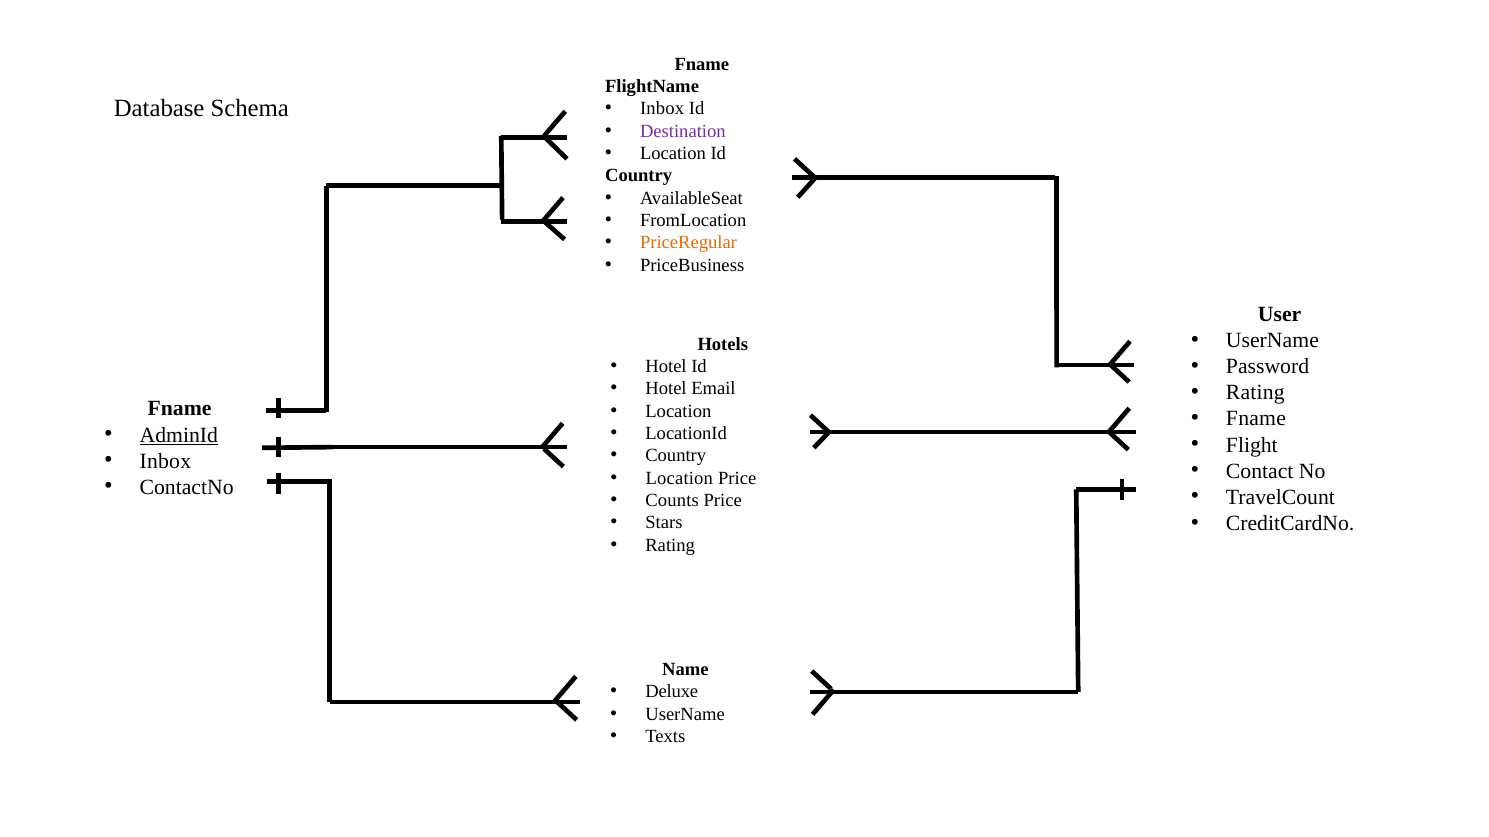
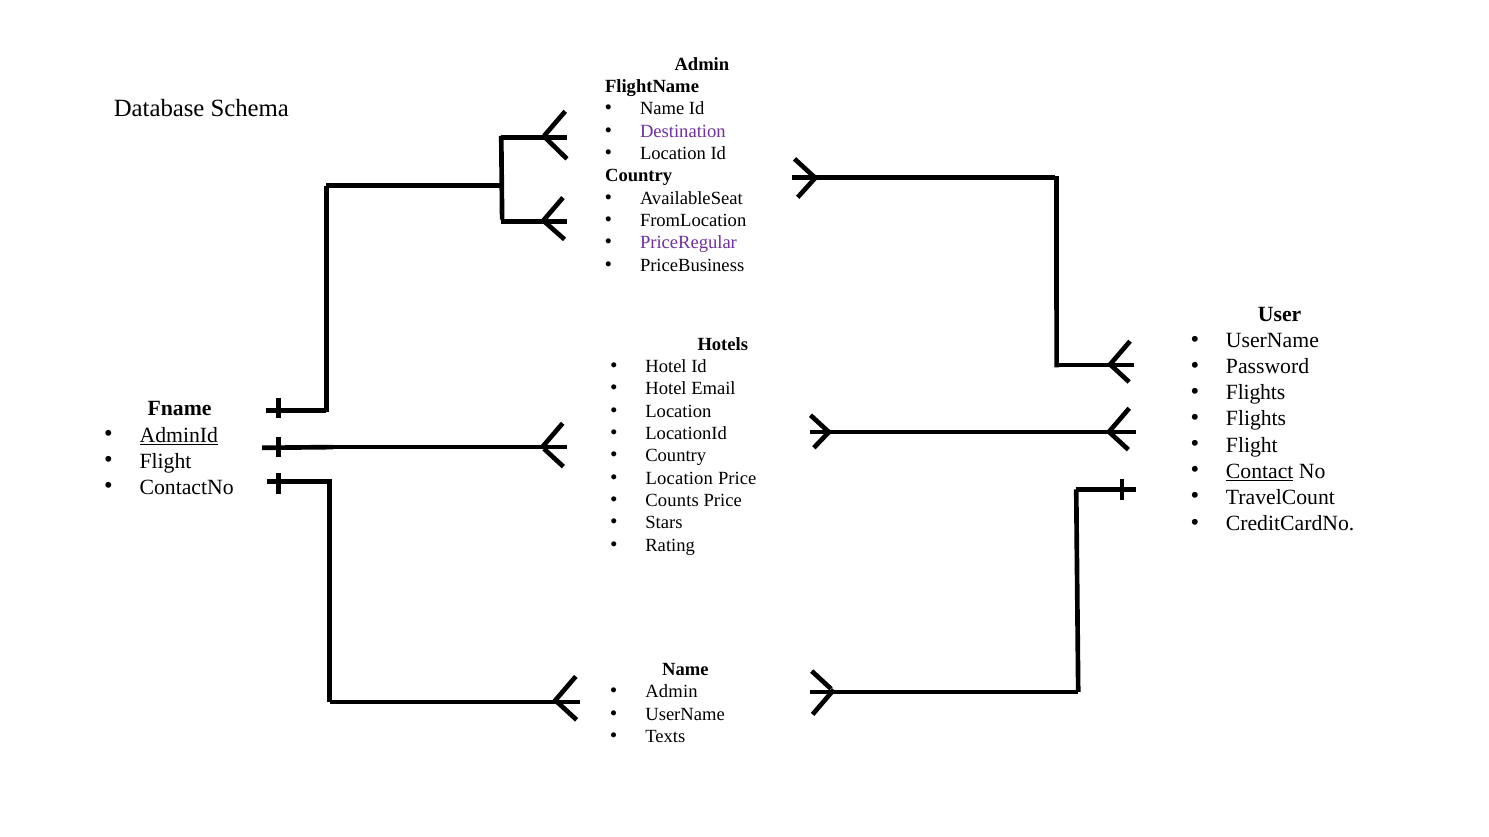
Fname at (702, 64): Fname -> Admin
Inbox at (662, 109): Inbox -> Name
PriceRegular colour: orange -> purple
Rating at (1255, 393): Rating -> Flights
Fname at (1256, 419): Fname -> Flights
Inbox at (165, 461): Inbox -> Flight
Contact underline: none -> present
Deluxe at (672, 692): Deluxe -> Admin
